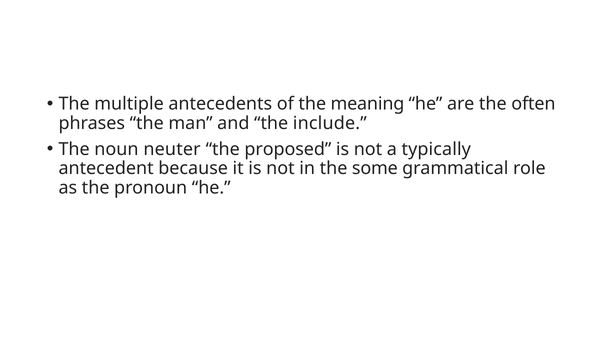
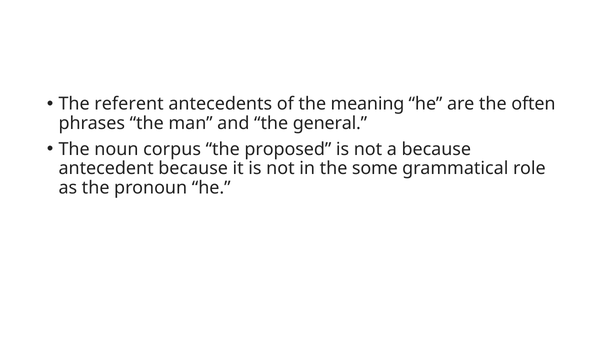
multiple: multiple -> referent
include: include -> general
neuter: neuter -> corpus
a typically: typically -> because
